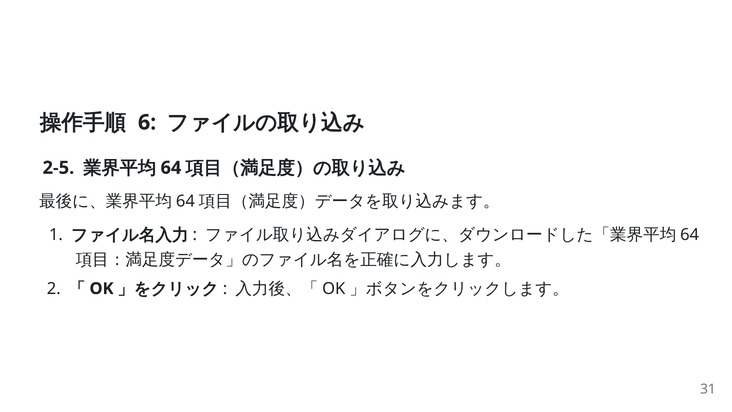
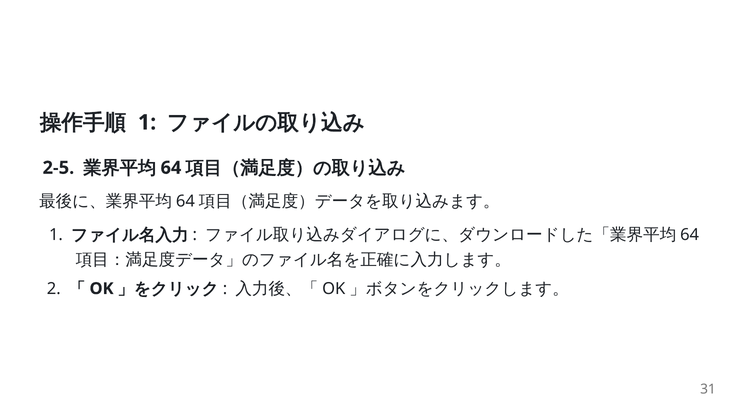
6 at (147, 122): 6 -> 1
